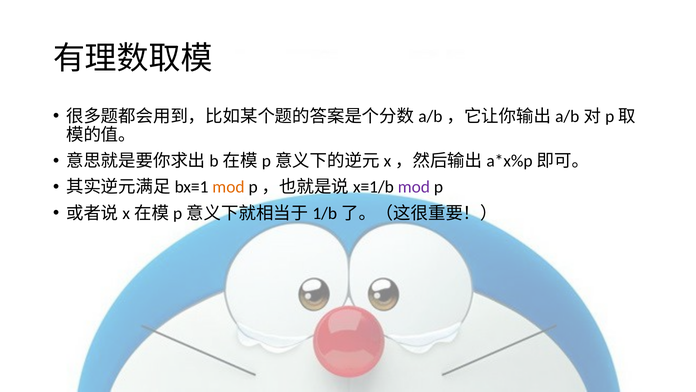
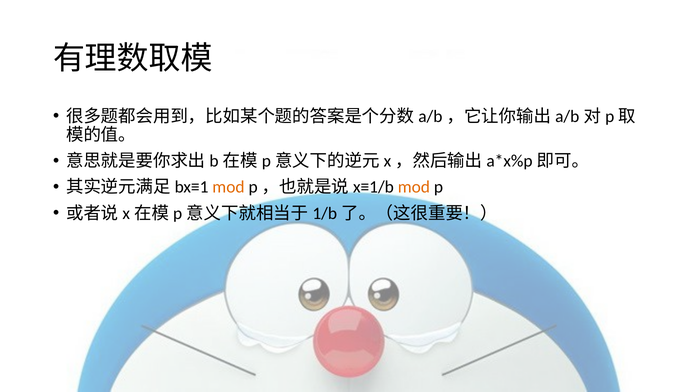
mod at (414, 187) colour: purple -> orange
